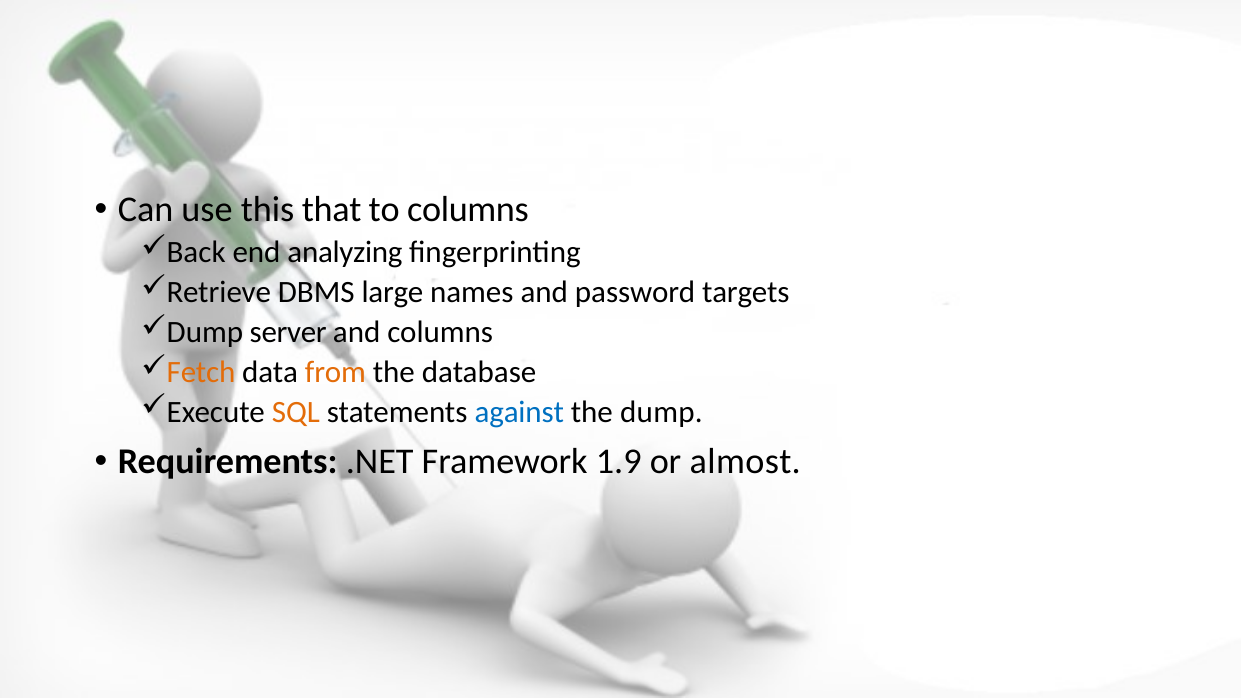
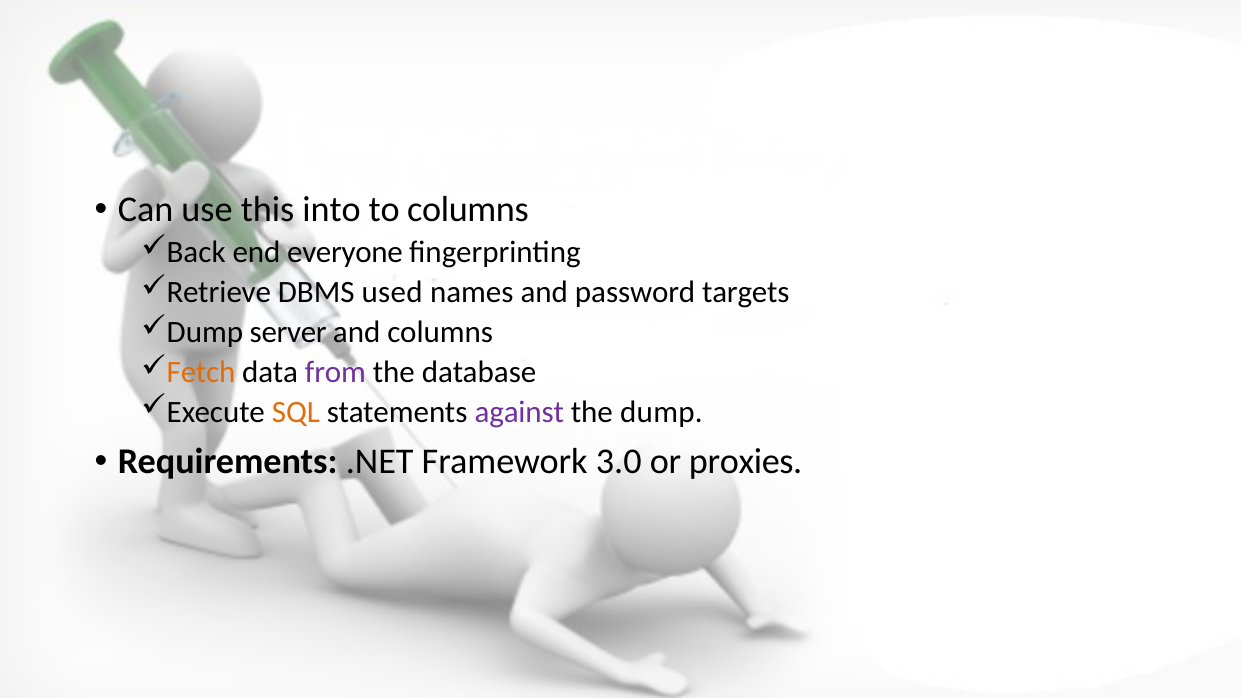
that: that -> into
analyzing: analyzing -> everyone
large: large -> used
from colour: orange -> purple
against colour: blue -> purple
1.9: 1.9 -> 3.0
almost: almost -> proxies
